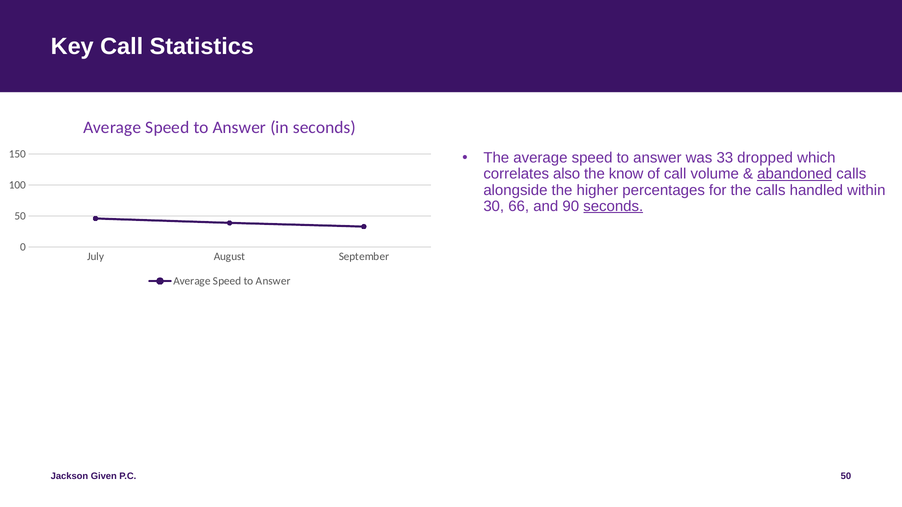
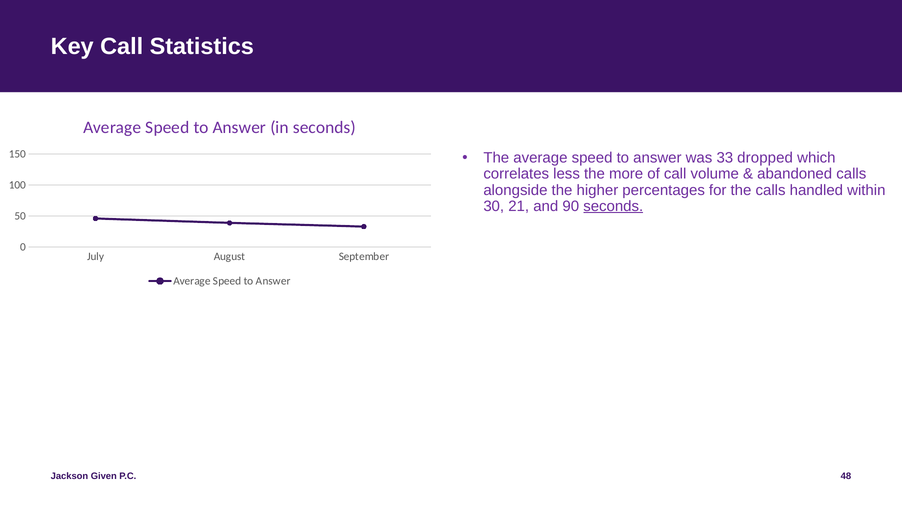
also: also -> less
know: know -> more
abandoned underline: present -> none
66: 66 -> 21
P.C 50: 50 -> 48
